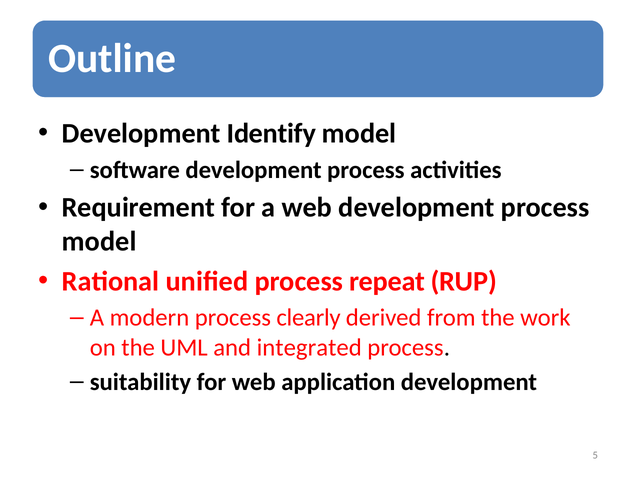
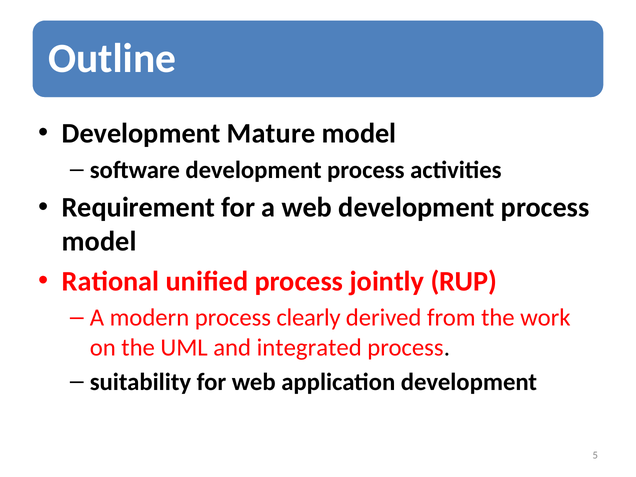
Identify: Identify -> Mature
repeat: repeat -> jointly
